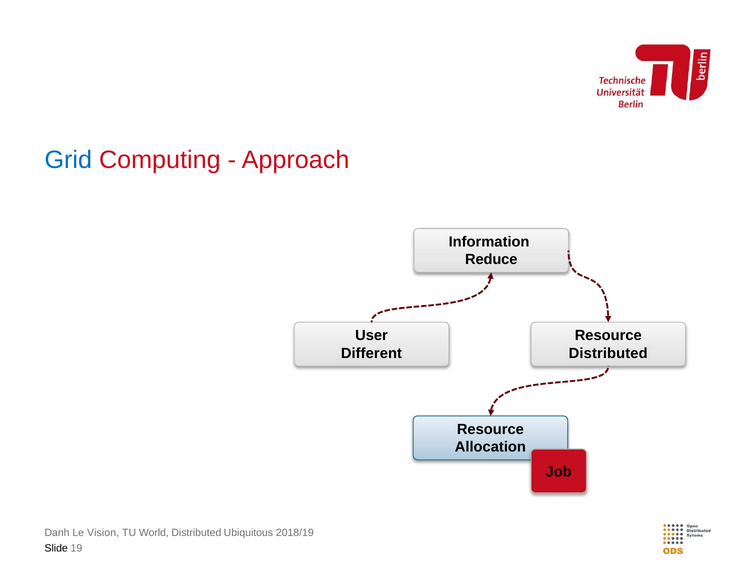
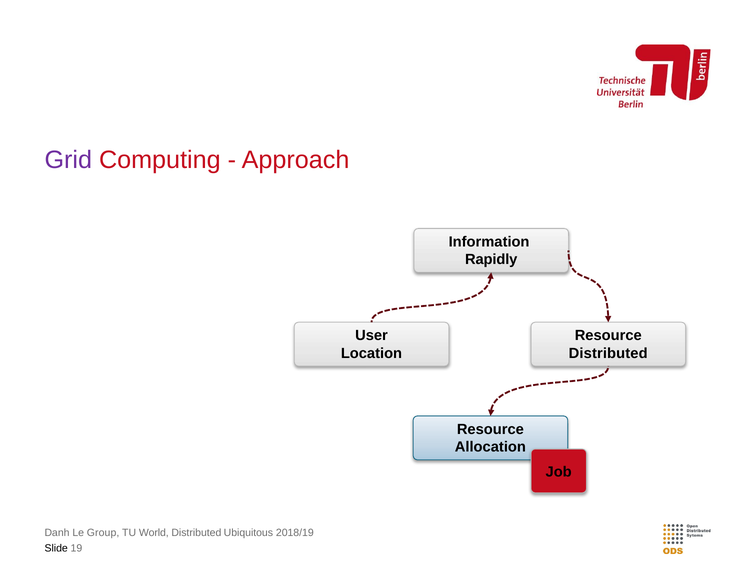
Grid colour: blue -> purple
Reduce: Reduce -> Rapidly
Different: Different -> Location
Vision: Vision -> Group
